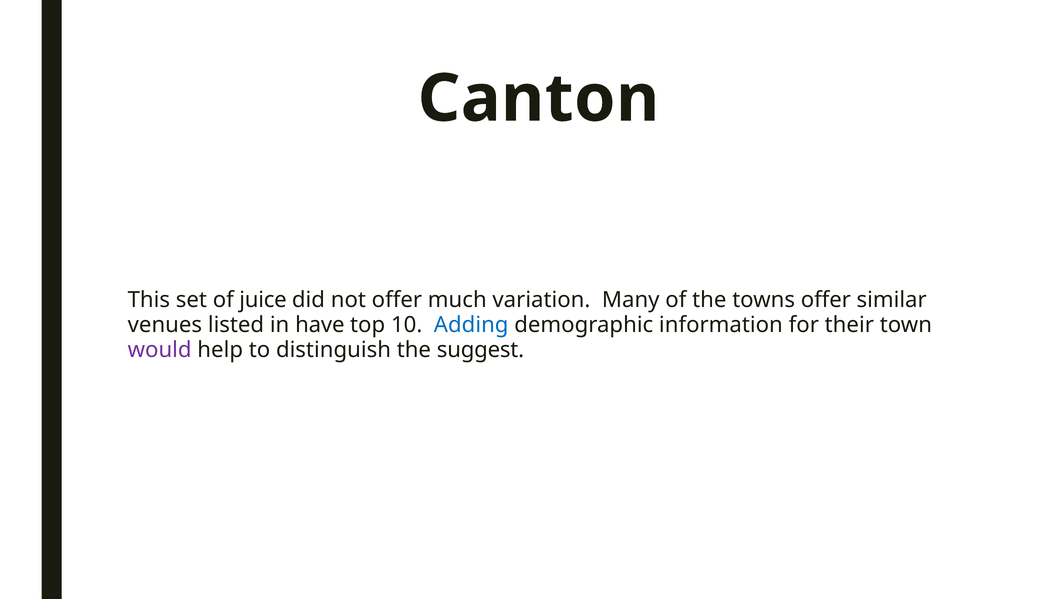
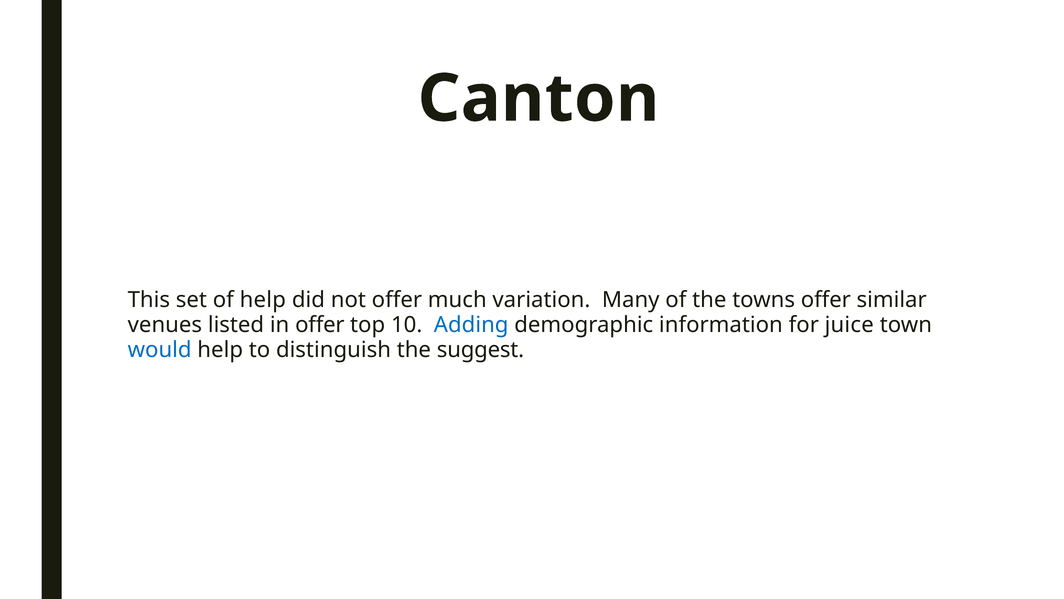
of juice: juice -> help
in have: have -> offer
their: their -> juice
would colour: purple -> blue
